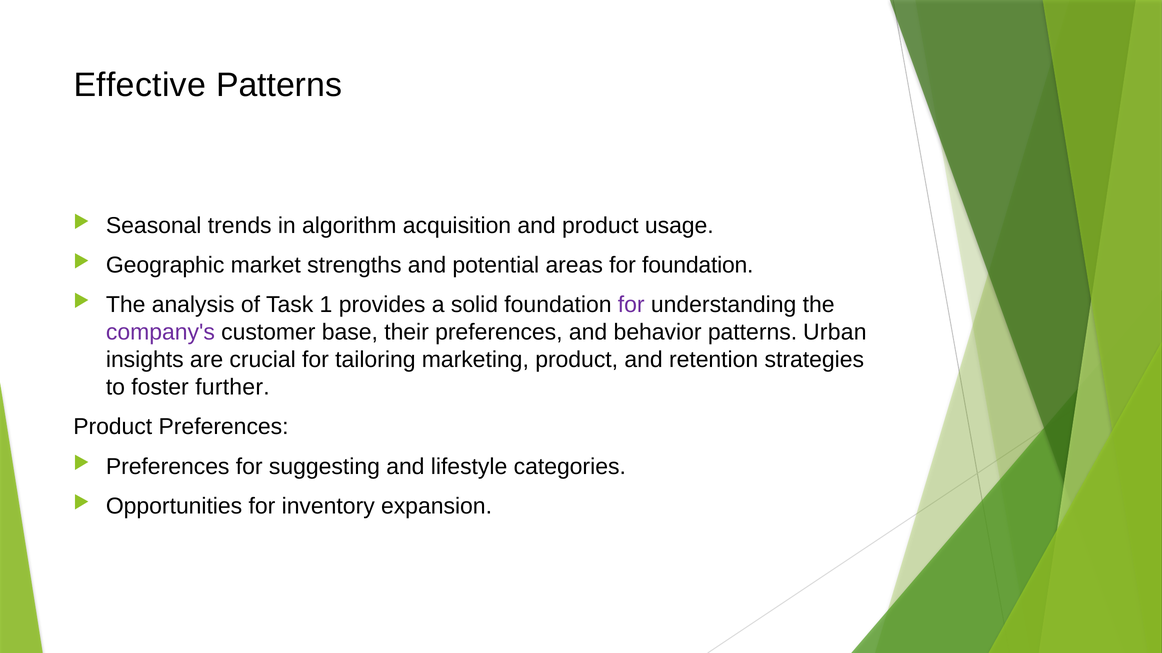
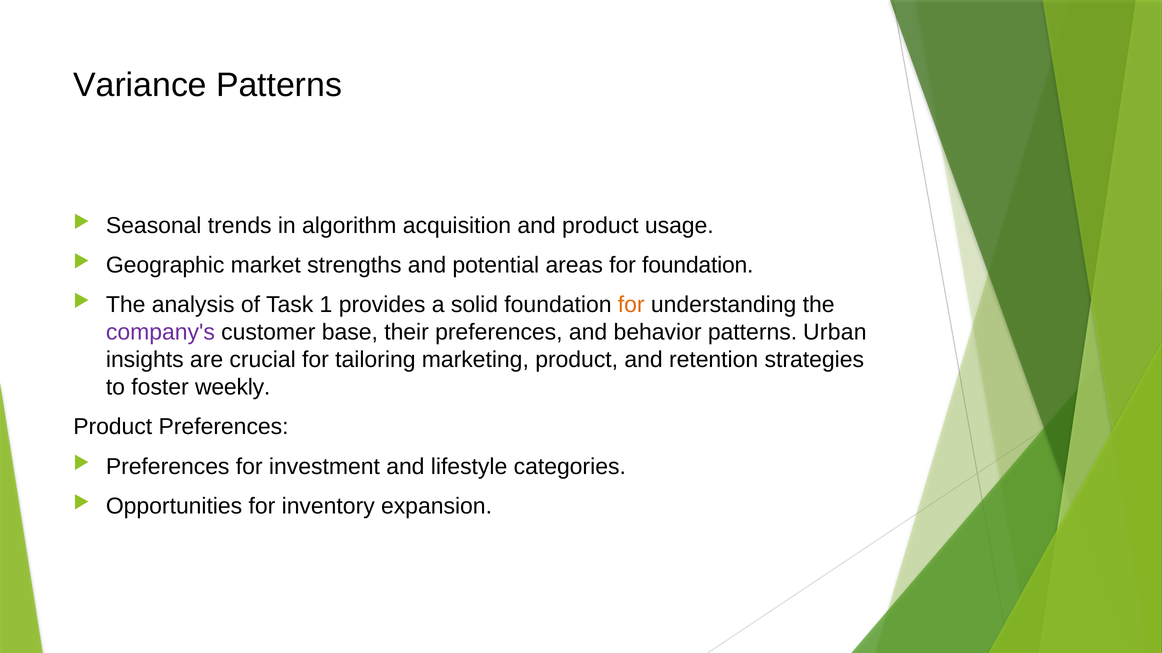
Effective: Effective -> Variance
for at (631, 305) colour: purple -> orange
further: further -> weekly
suggesting: suggesting -> investment
